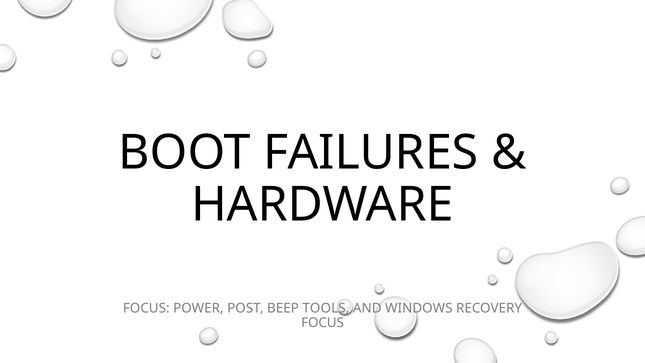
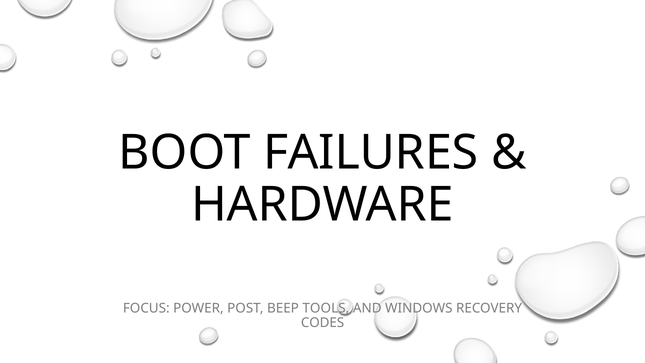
FOCUS at (323, 323): FOCUS -> CODES
